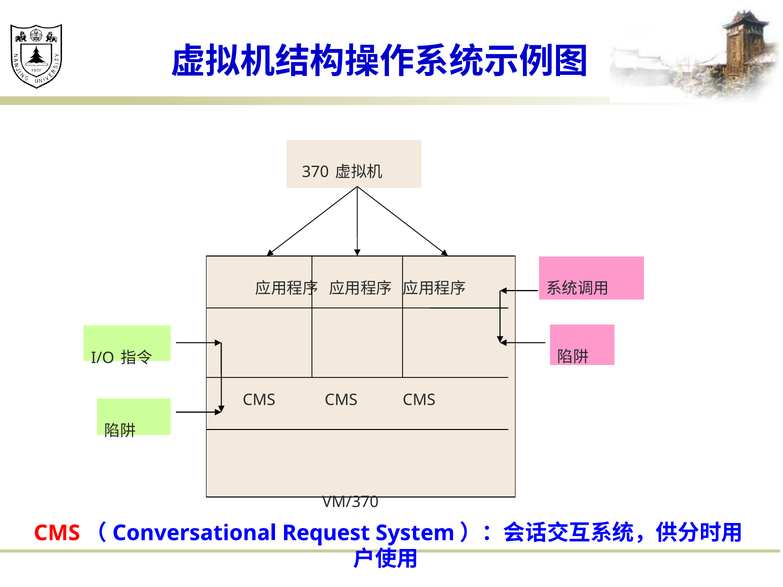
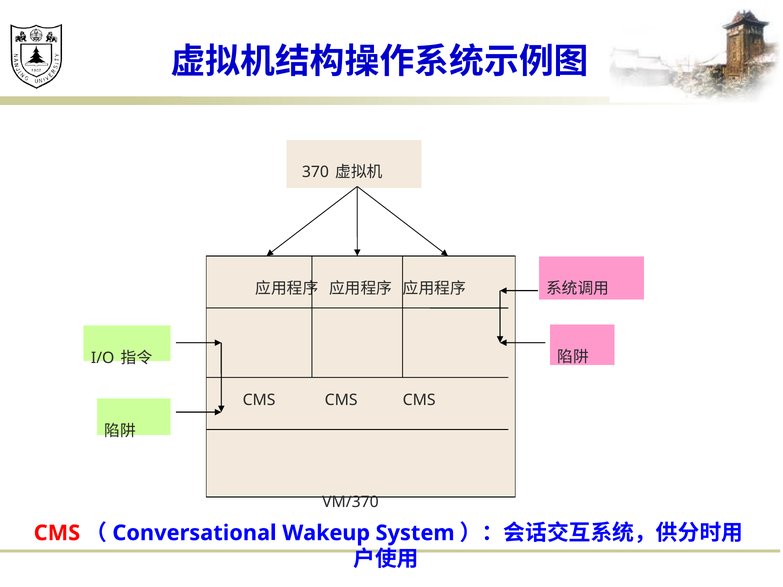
Request: Request -> Wakeup
